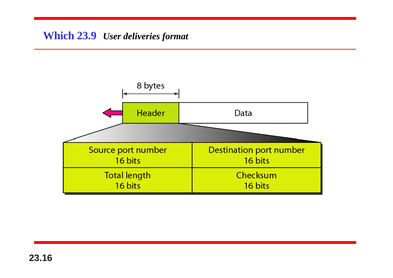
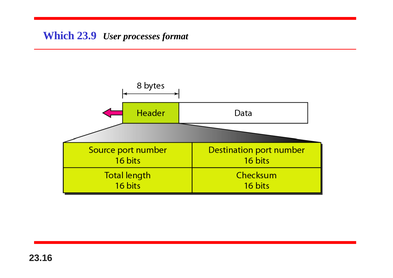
deliveries: deliveries -> processes
